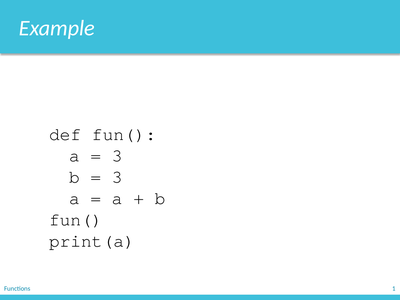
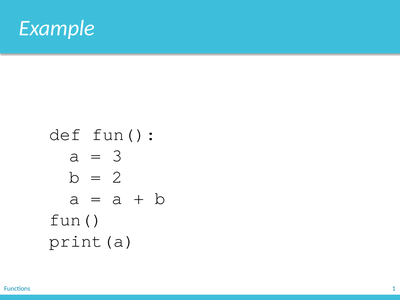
3 at (117, 177): 3 -> 2
